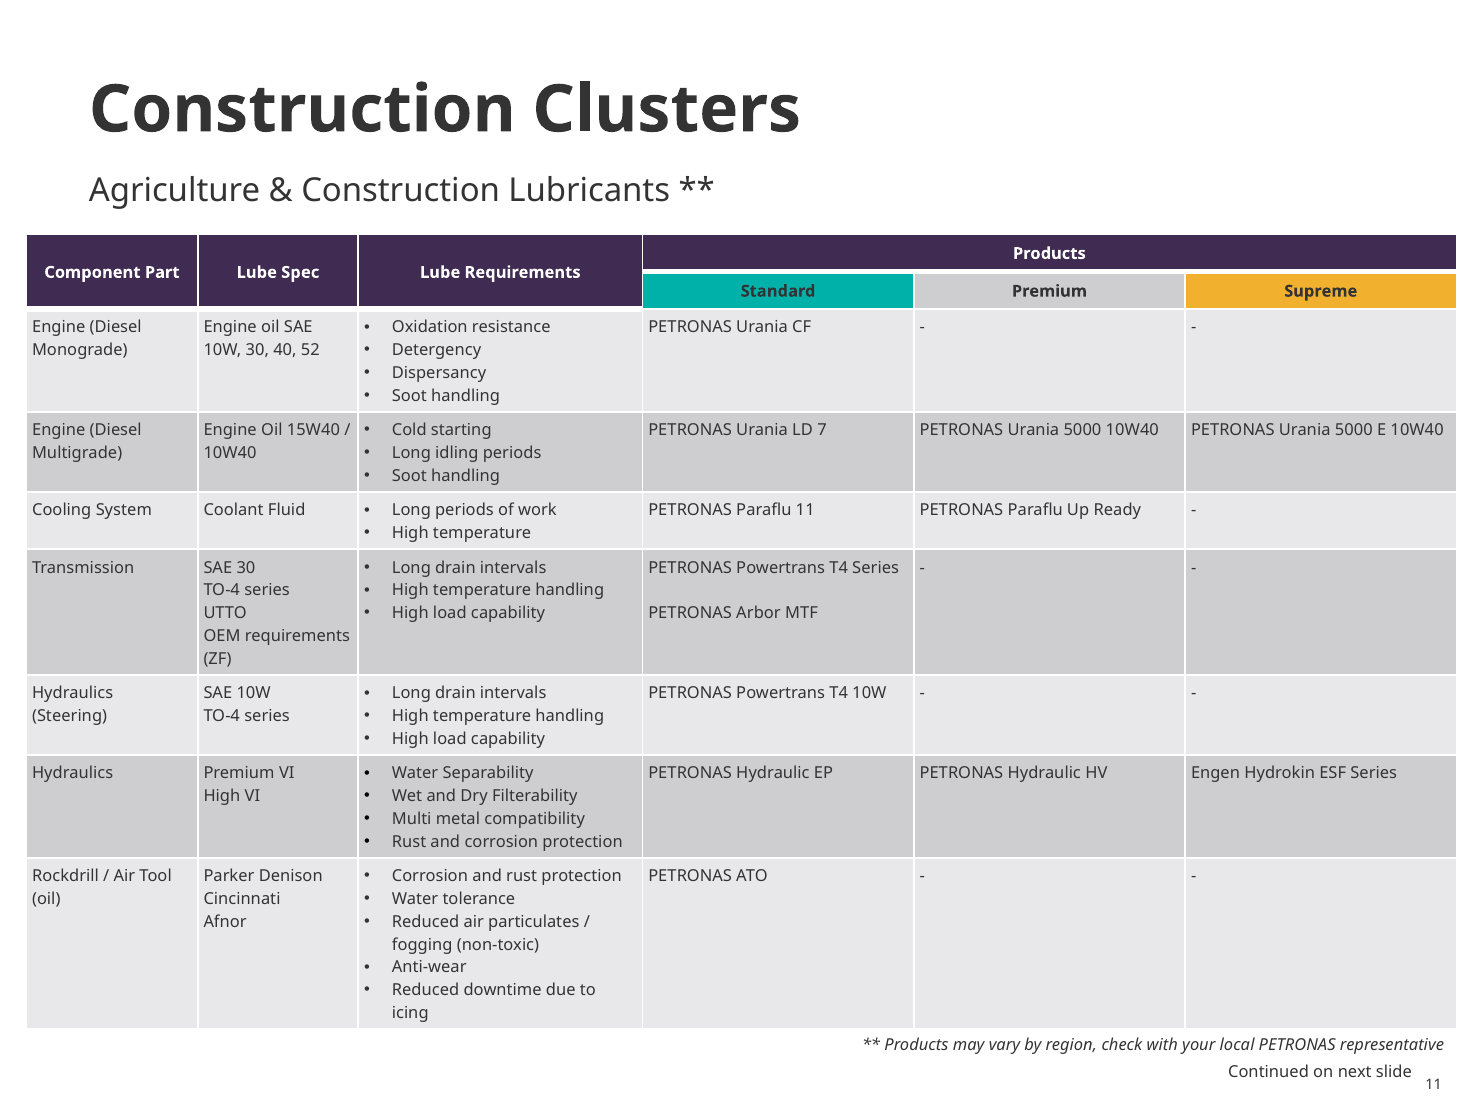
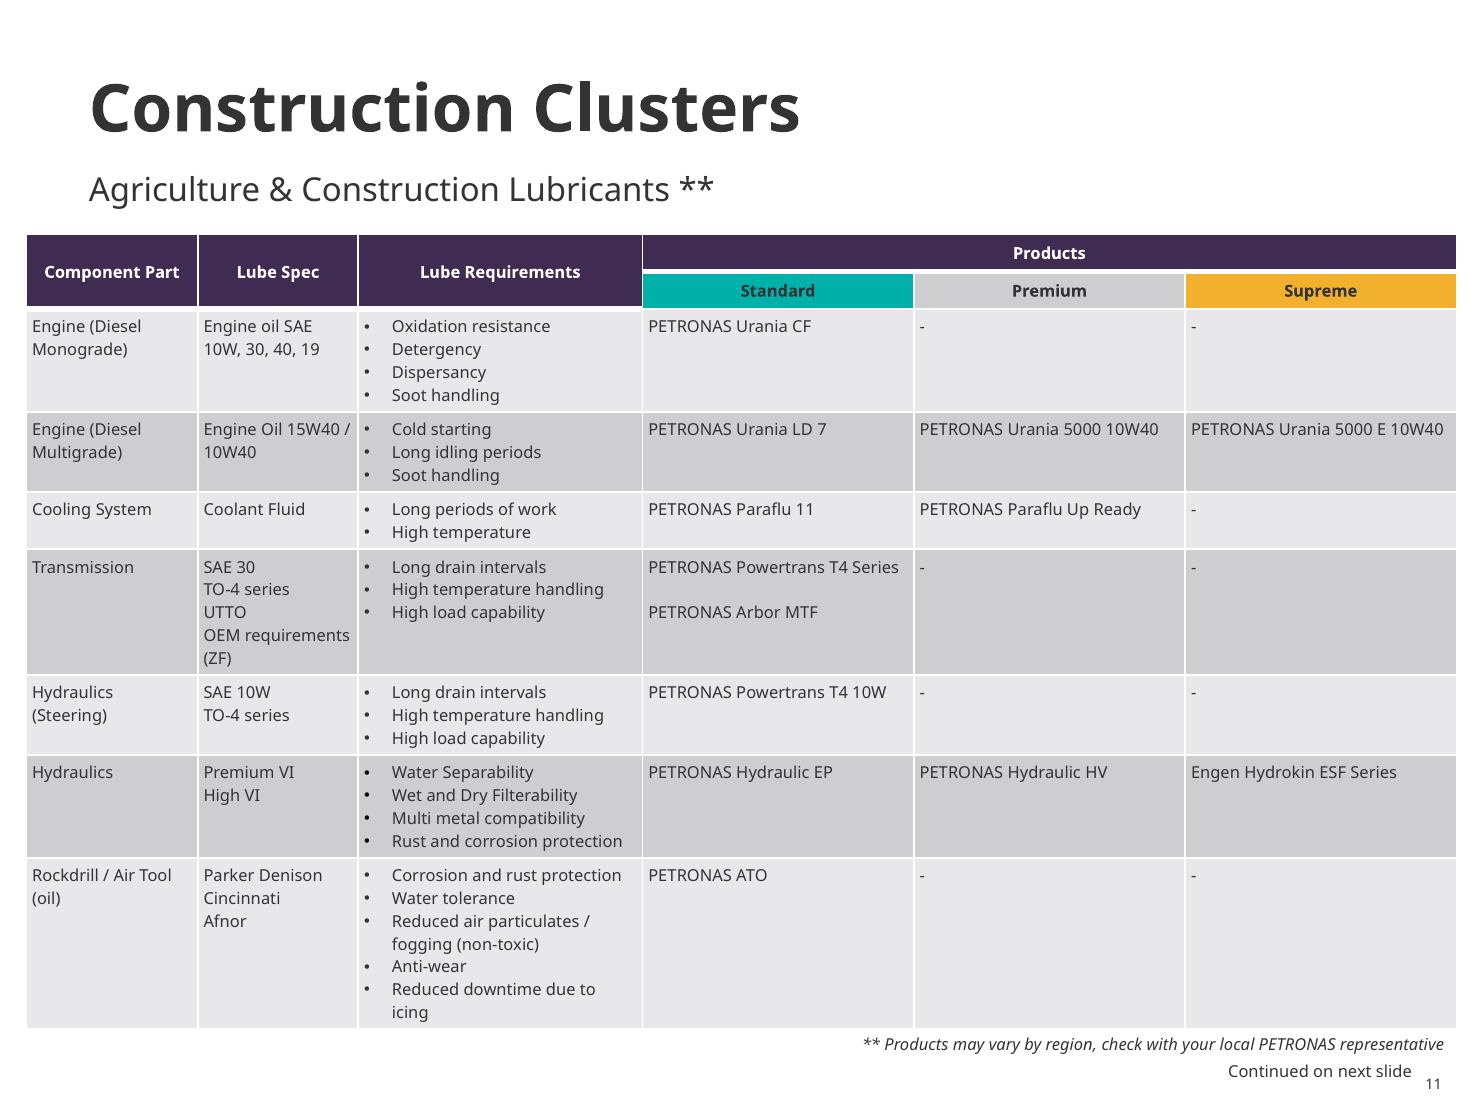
52: 52 -> 19
